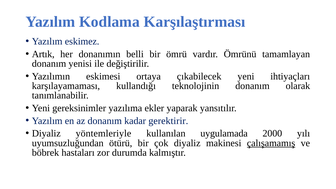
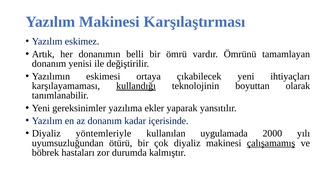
Yazılım Kodlama: Kodlama -> Makinesi
kullandığı underline: none -> present
teknolojinin donanım: donanım -> boyuttan
gerektirir: gerektirir -> içerisinde
